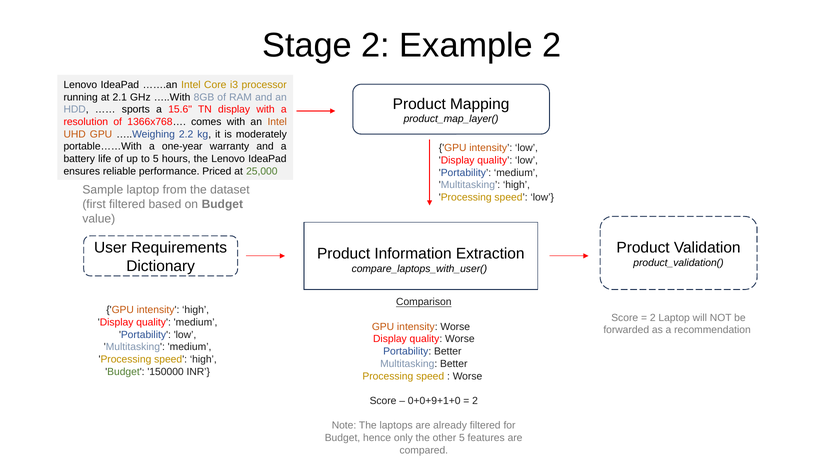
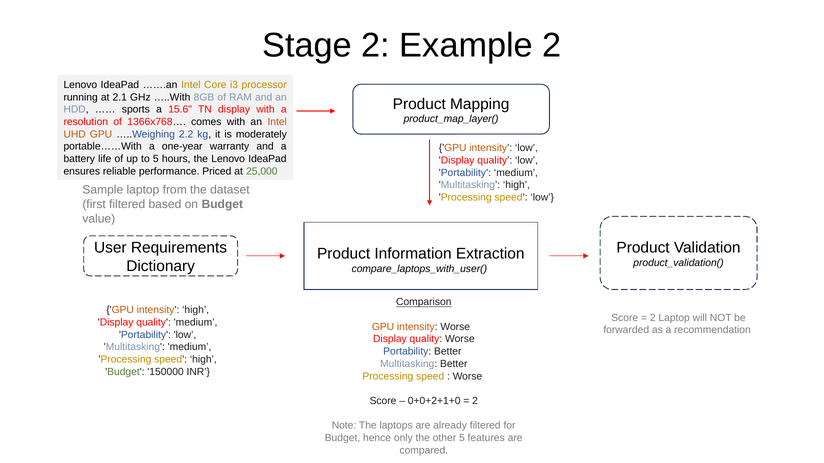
0+0+9+1+0: 0+0+9+1+0 -> 0+0+2+1+0
